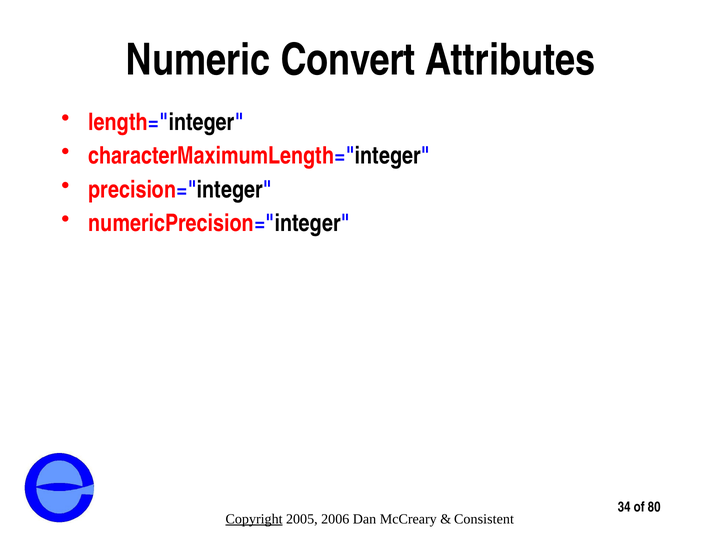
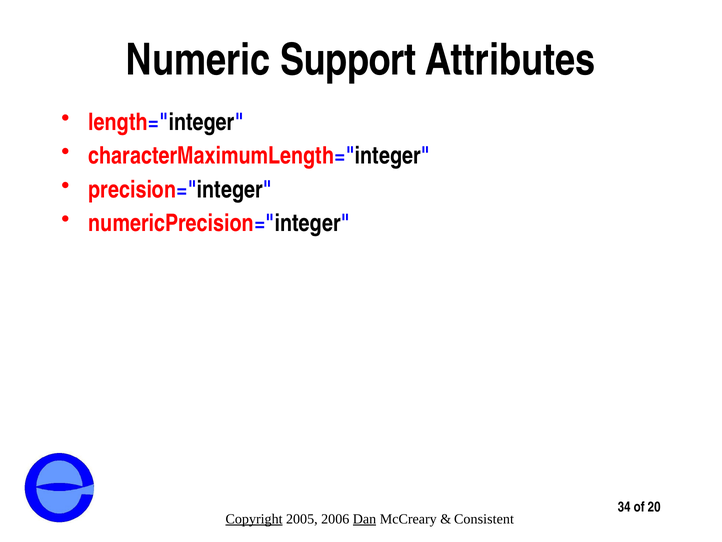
Convert: Convert -> Support
80: 80 -> 20
Dan underline: none -> present
